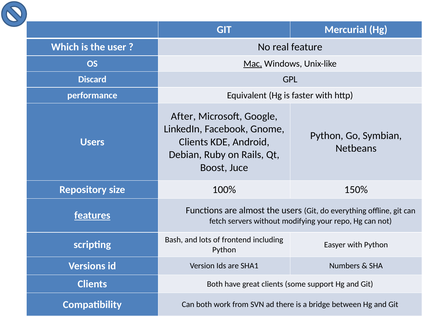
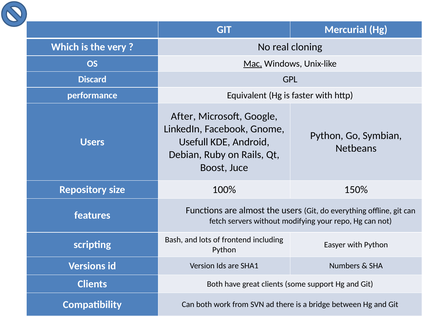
user: user -> very
feature: feature -> cloning
Clients at (193, 142): Clients -> Usefull
features underline: present -> none
